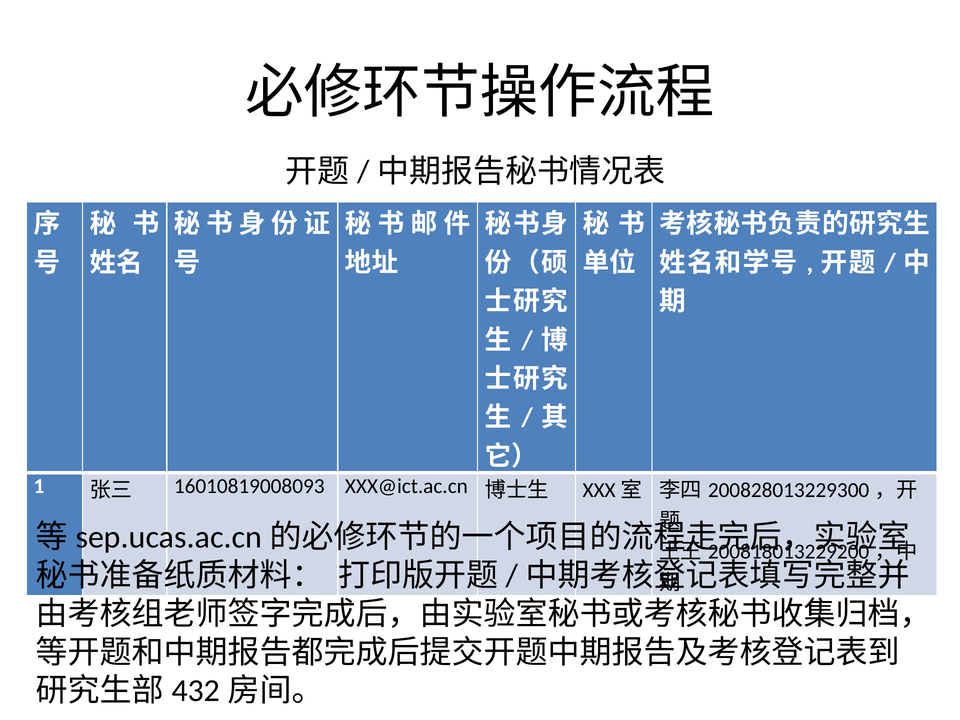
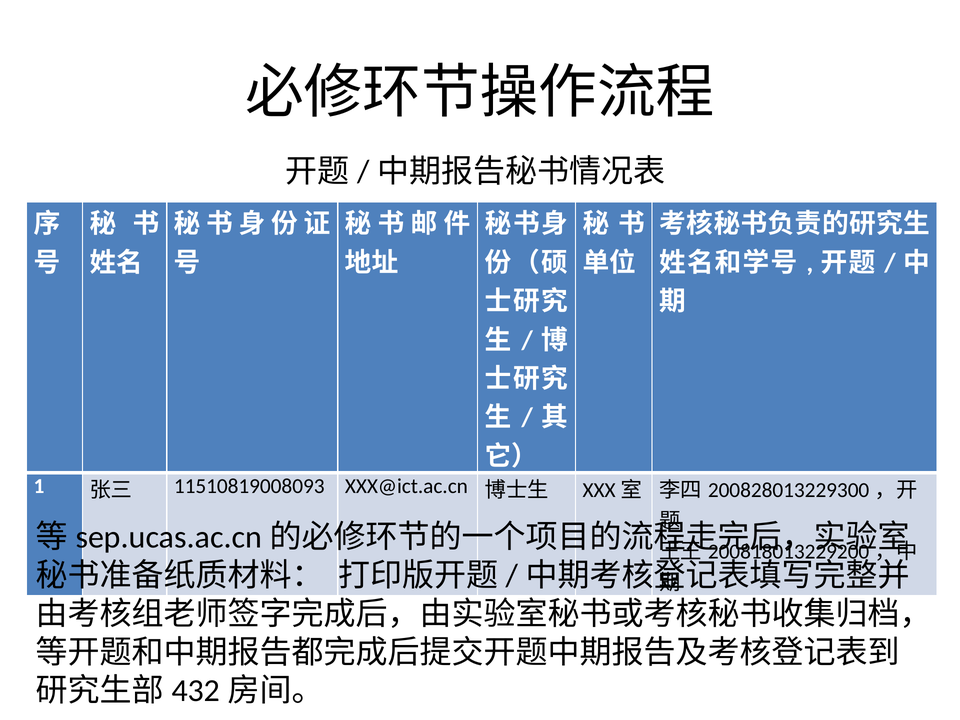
16010819008093: 16010819008093 -> 11510819008093
